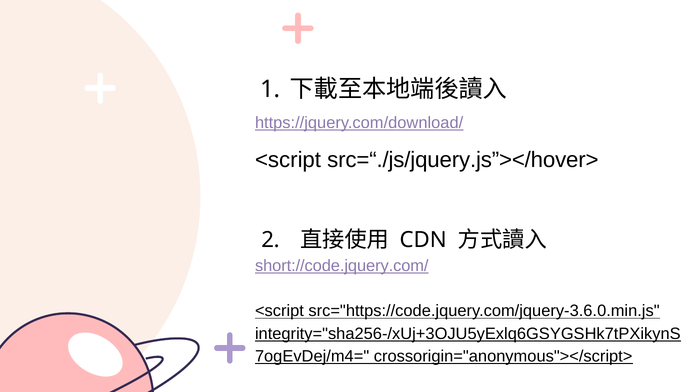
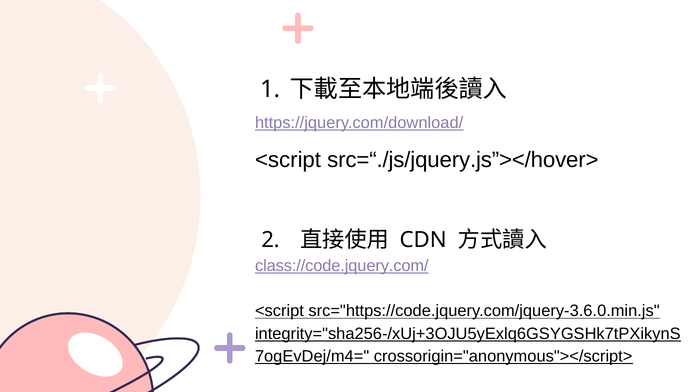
short://code.jquery.com/: short://code.jquery.com/ -> class://code.jquery.com/
